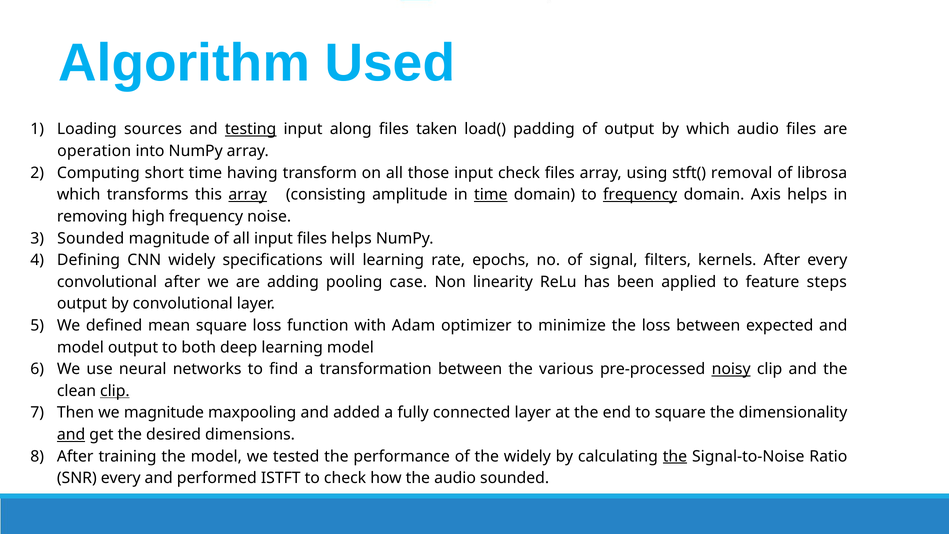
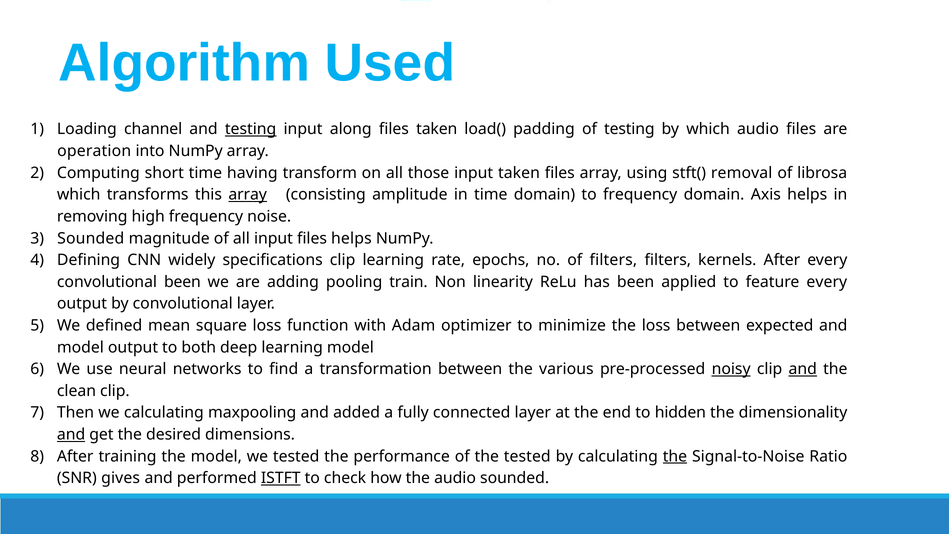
sources: sources -> channel
of output: output -> testing
input check: check -> taken
time at (491, 195) underline: present -> none
frequency at (640, 195) underline: present -> none
specifications will: will -> clip
of signal: signal -> filters
convolutional after: after -> been
case: case -> train
feature steps: steps -> every
and at (803, 369) underline: none -> present
clip at (115, 391) underline: present -> none
we magnitude: magnitude -> calculating
to square: square -> hidden
the widely: widely -> tested
SNR every: every -> gives
ISTFT underline: none -> present
